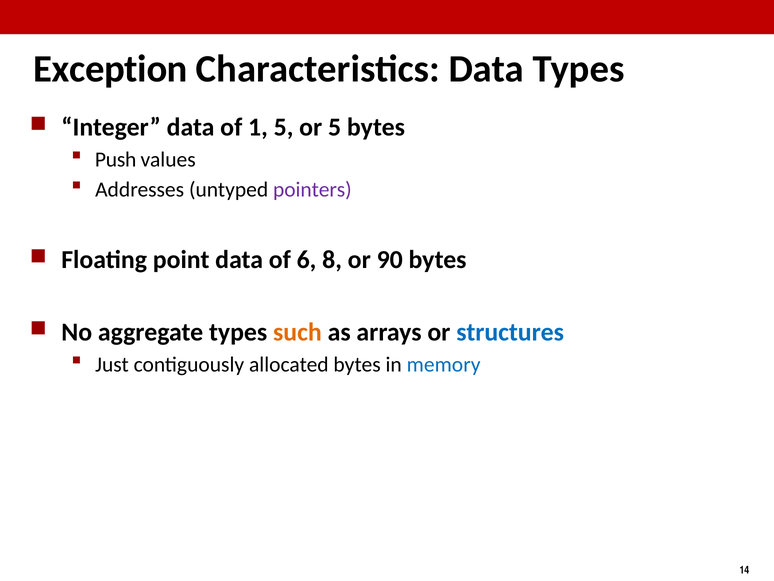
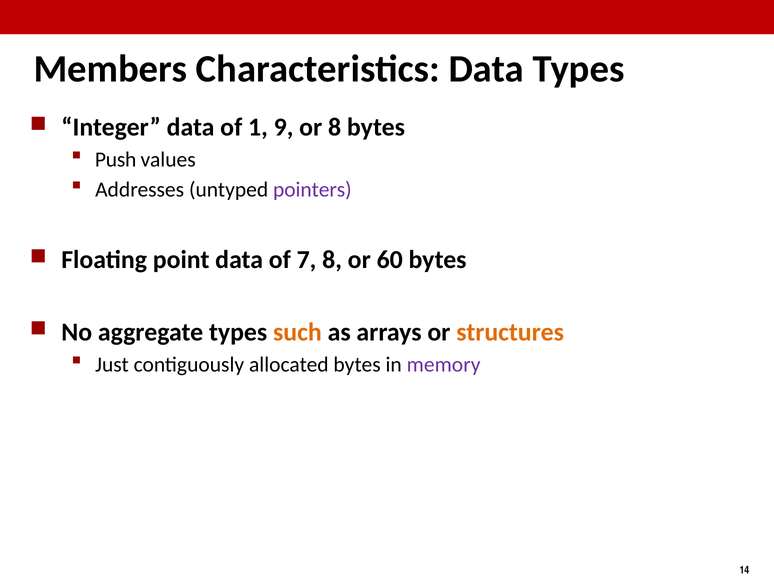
Exception: Exception -> Members
1 5: 5 -> 9
or 5: 5 -> 8
6: 6 -> 7
90: 90 -> 60
structures colour: blue -> orange
memory colour: blue -> purple
